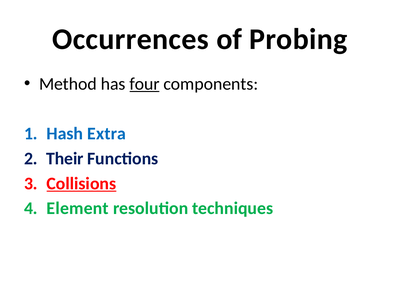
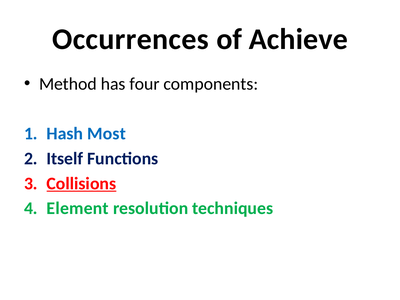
Probing: Probing -> Achieve
four underline: present -> none
Extra: Extra -> Most
Their: Their -> Itself
